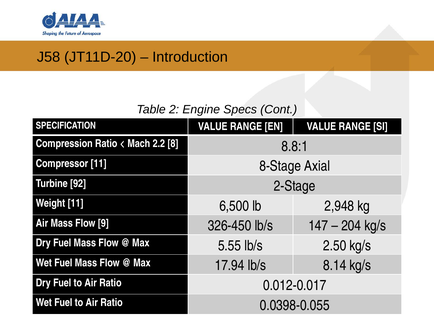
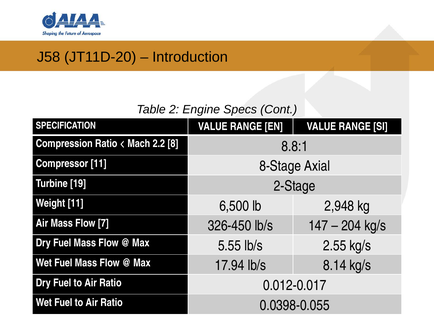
92: 92 -> 19
Flow 9: 9 -> 7
2.50: 2.50 -> 2.55
